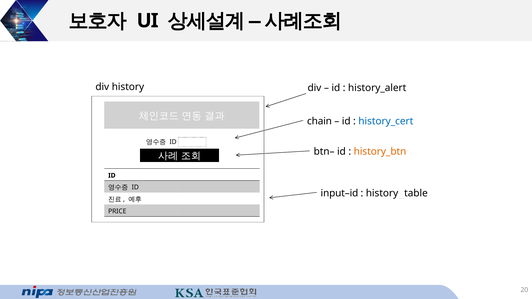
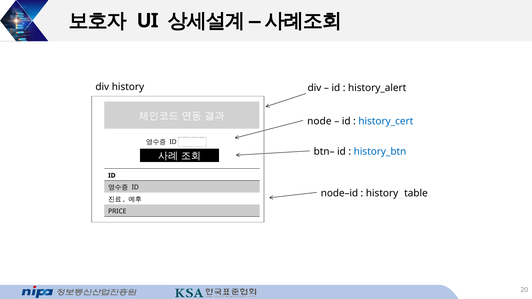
chain: chain -> node
history_btn colour: orange -> blue
input–id: input–id -> node–id
